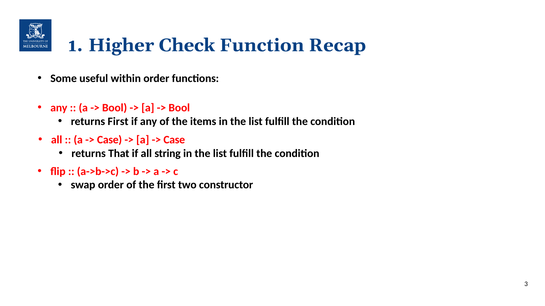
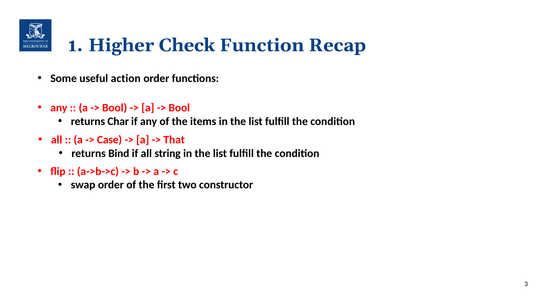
within: within -> action
returns First: First -> Char
Case at (174, 140): Case -> That
That: That -> Bind
